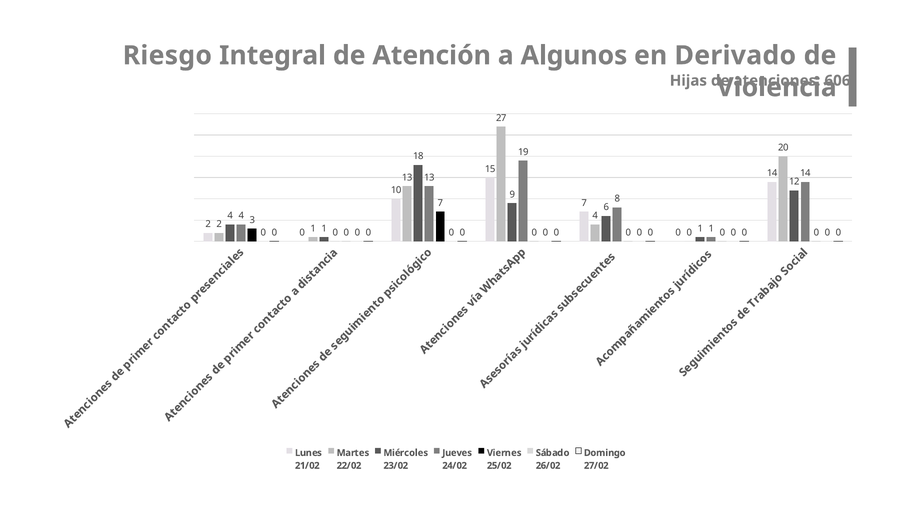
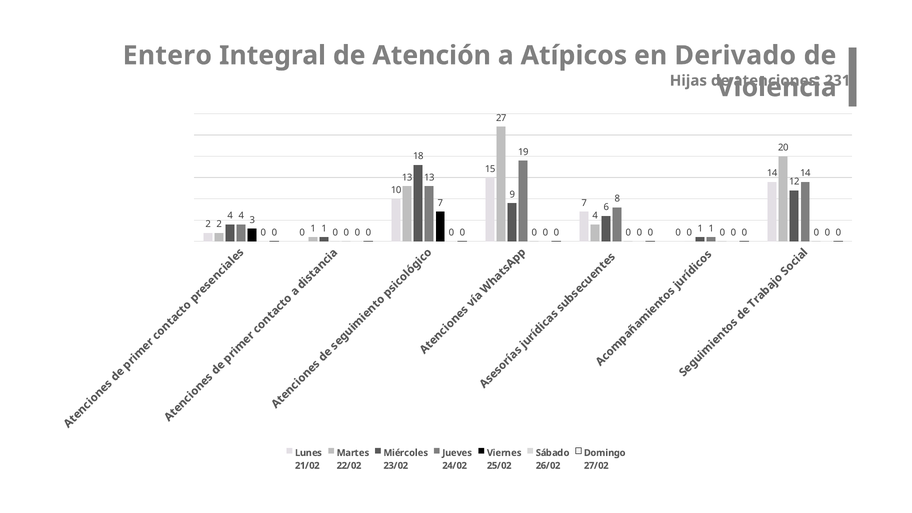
Riesgo: Riesgo -> Entero
Algunos: Algunos -> Atípicos
606: 606 -> 231
